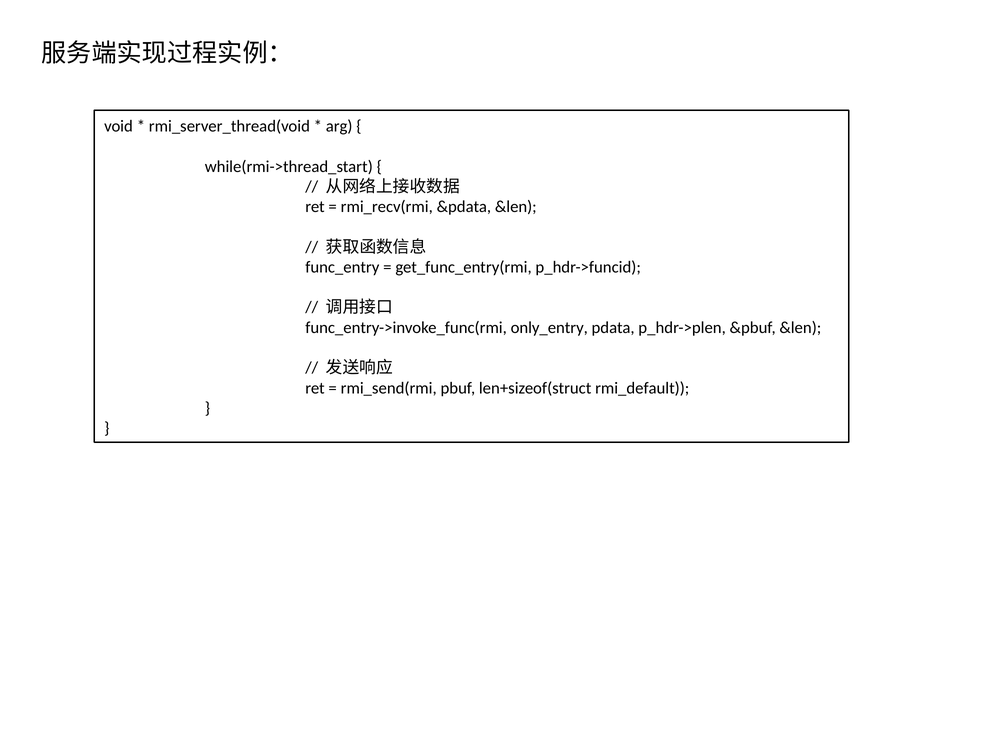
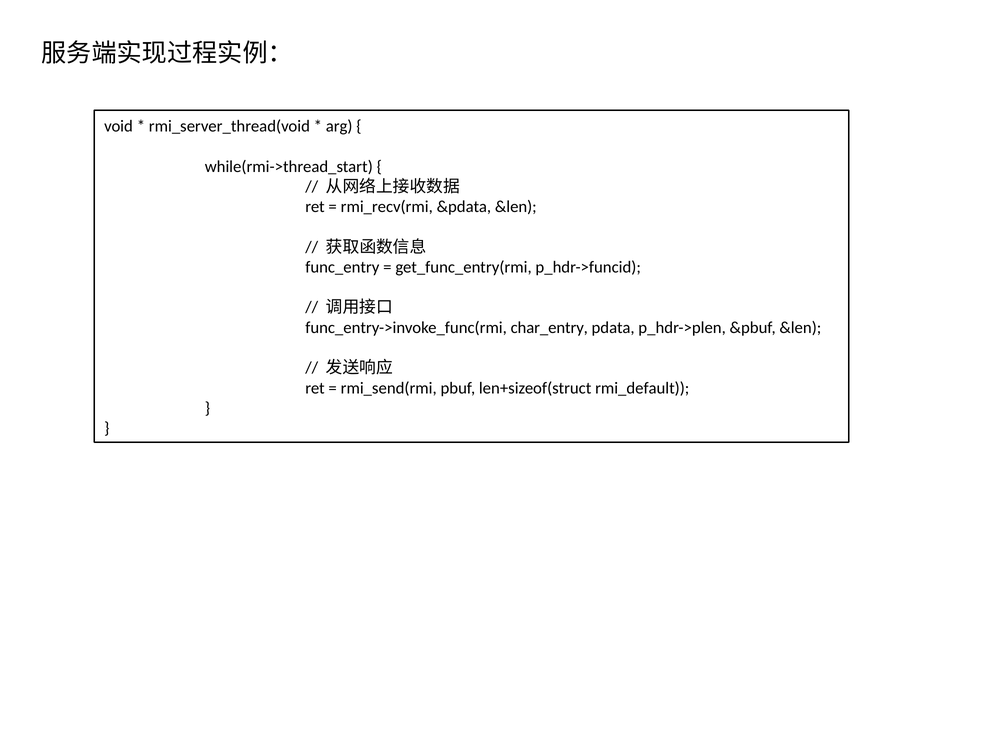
only_entry: only_entry -> char_entry
